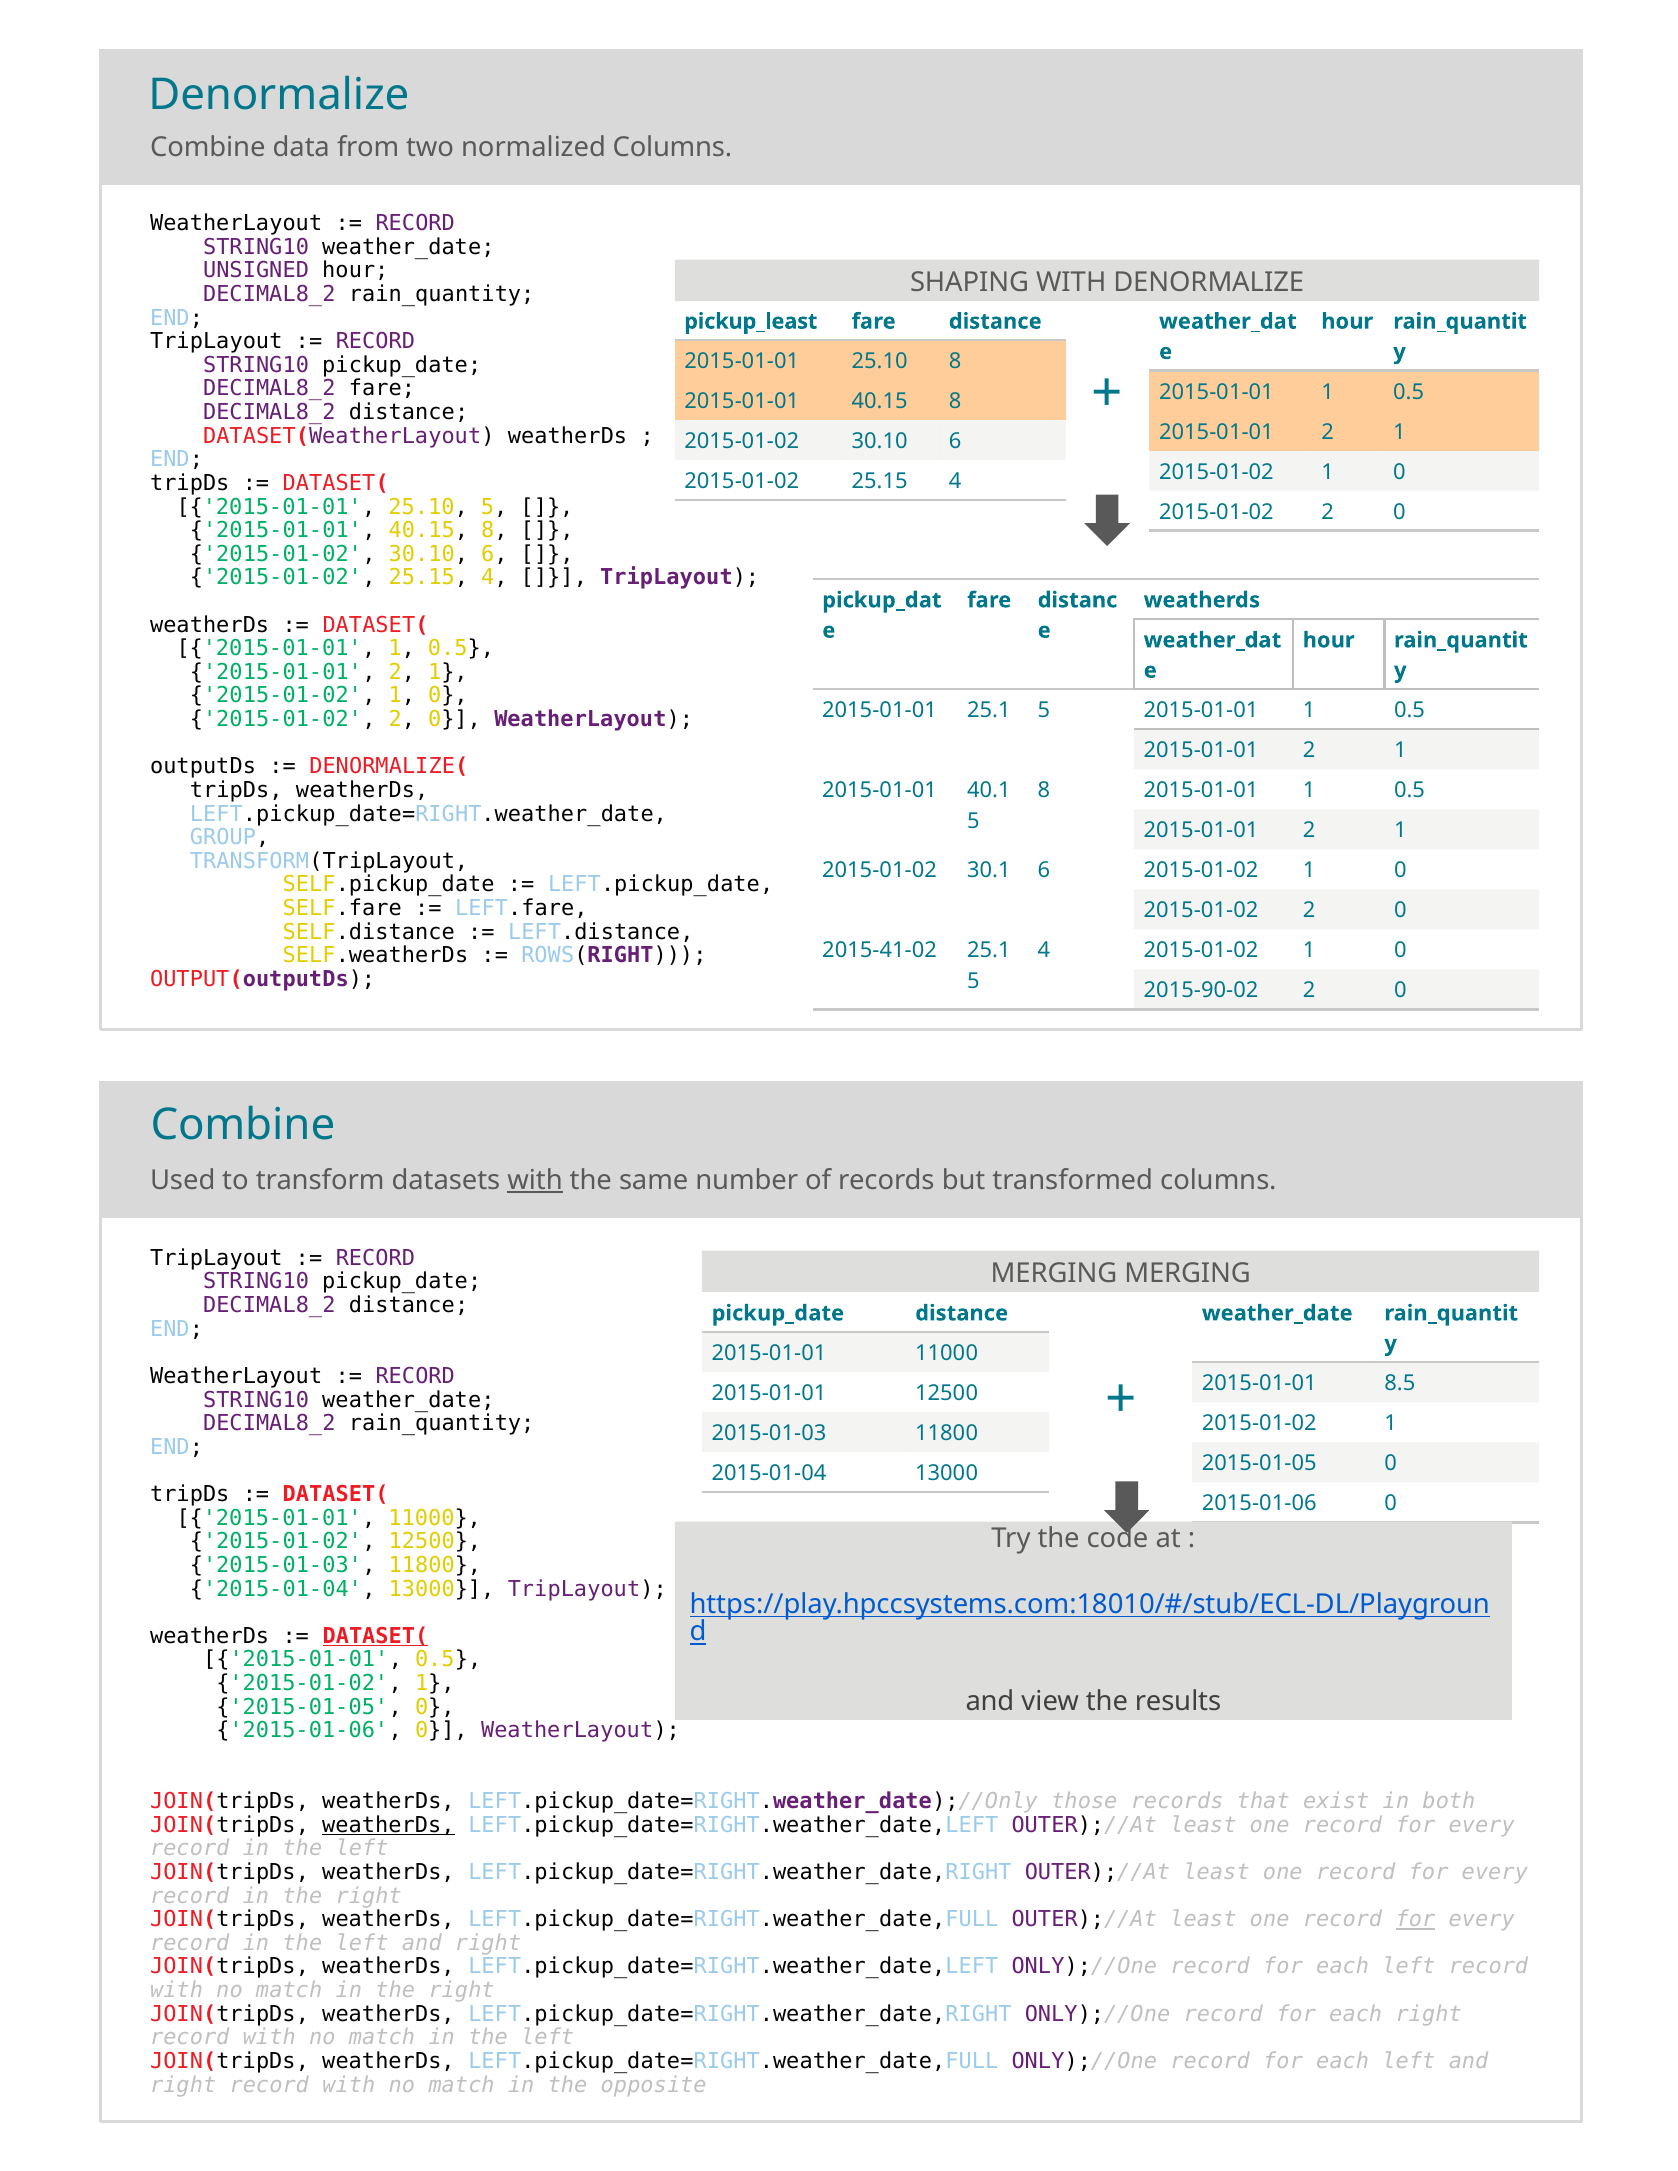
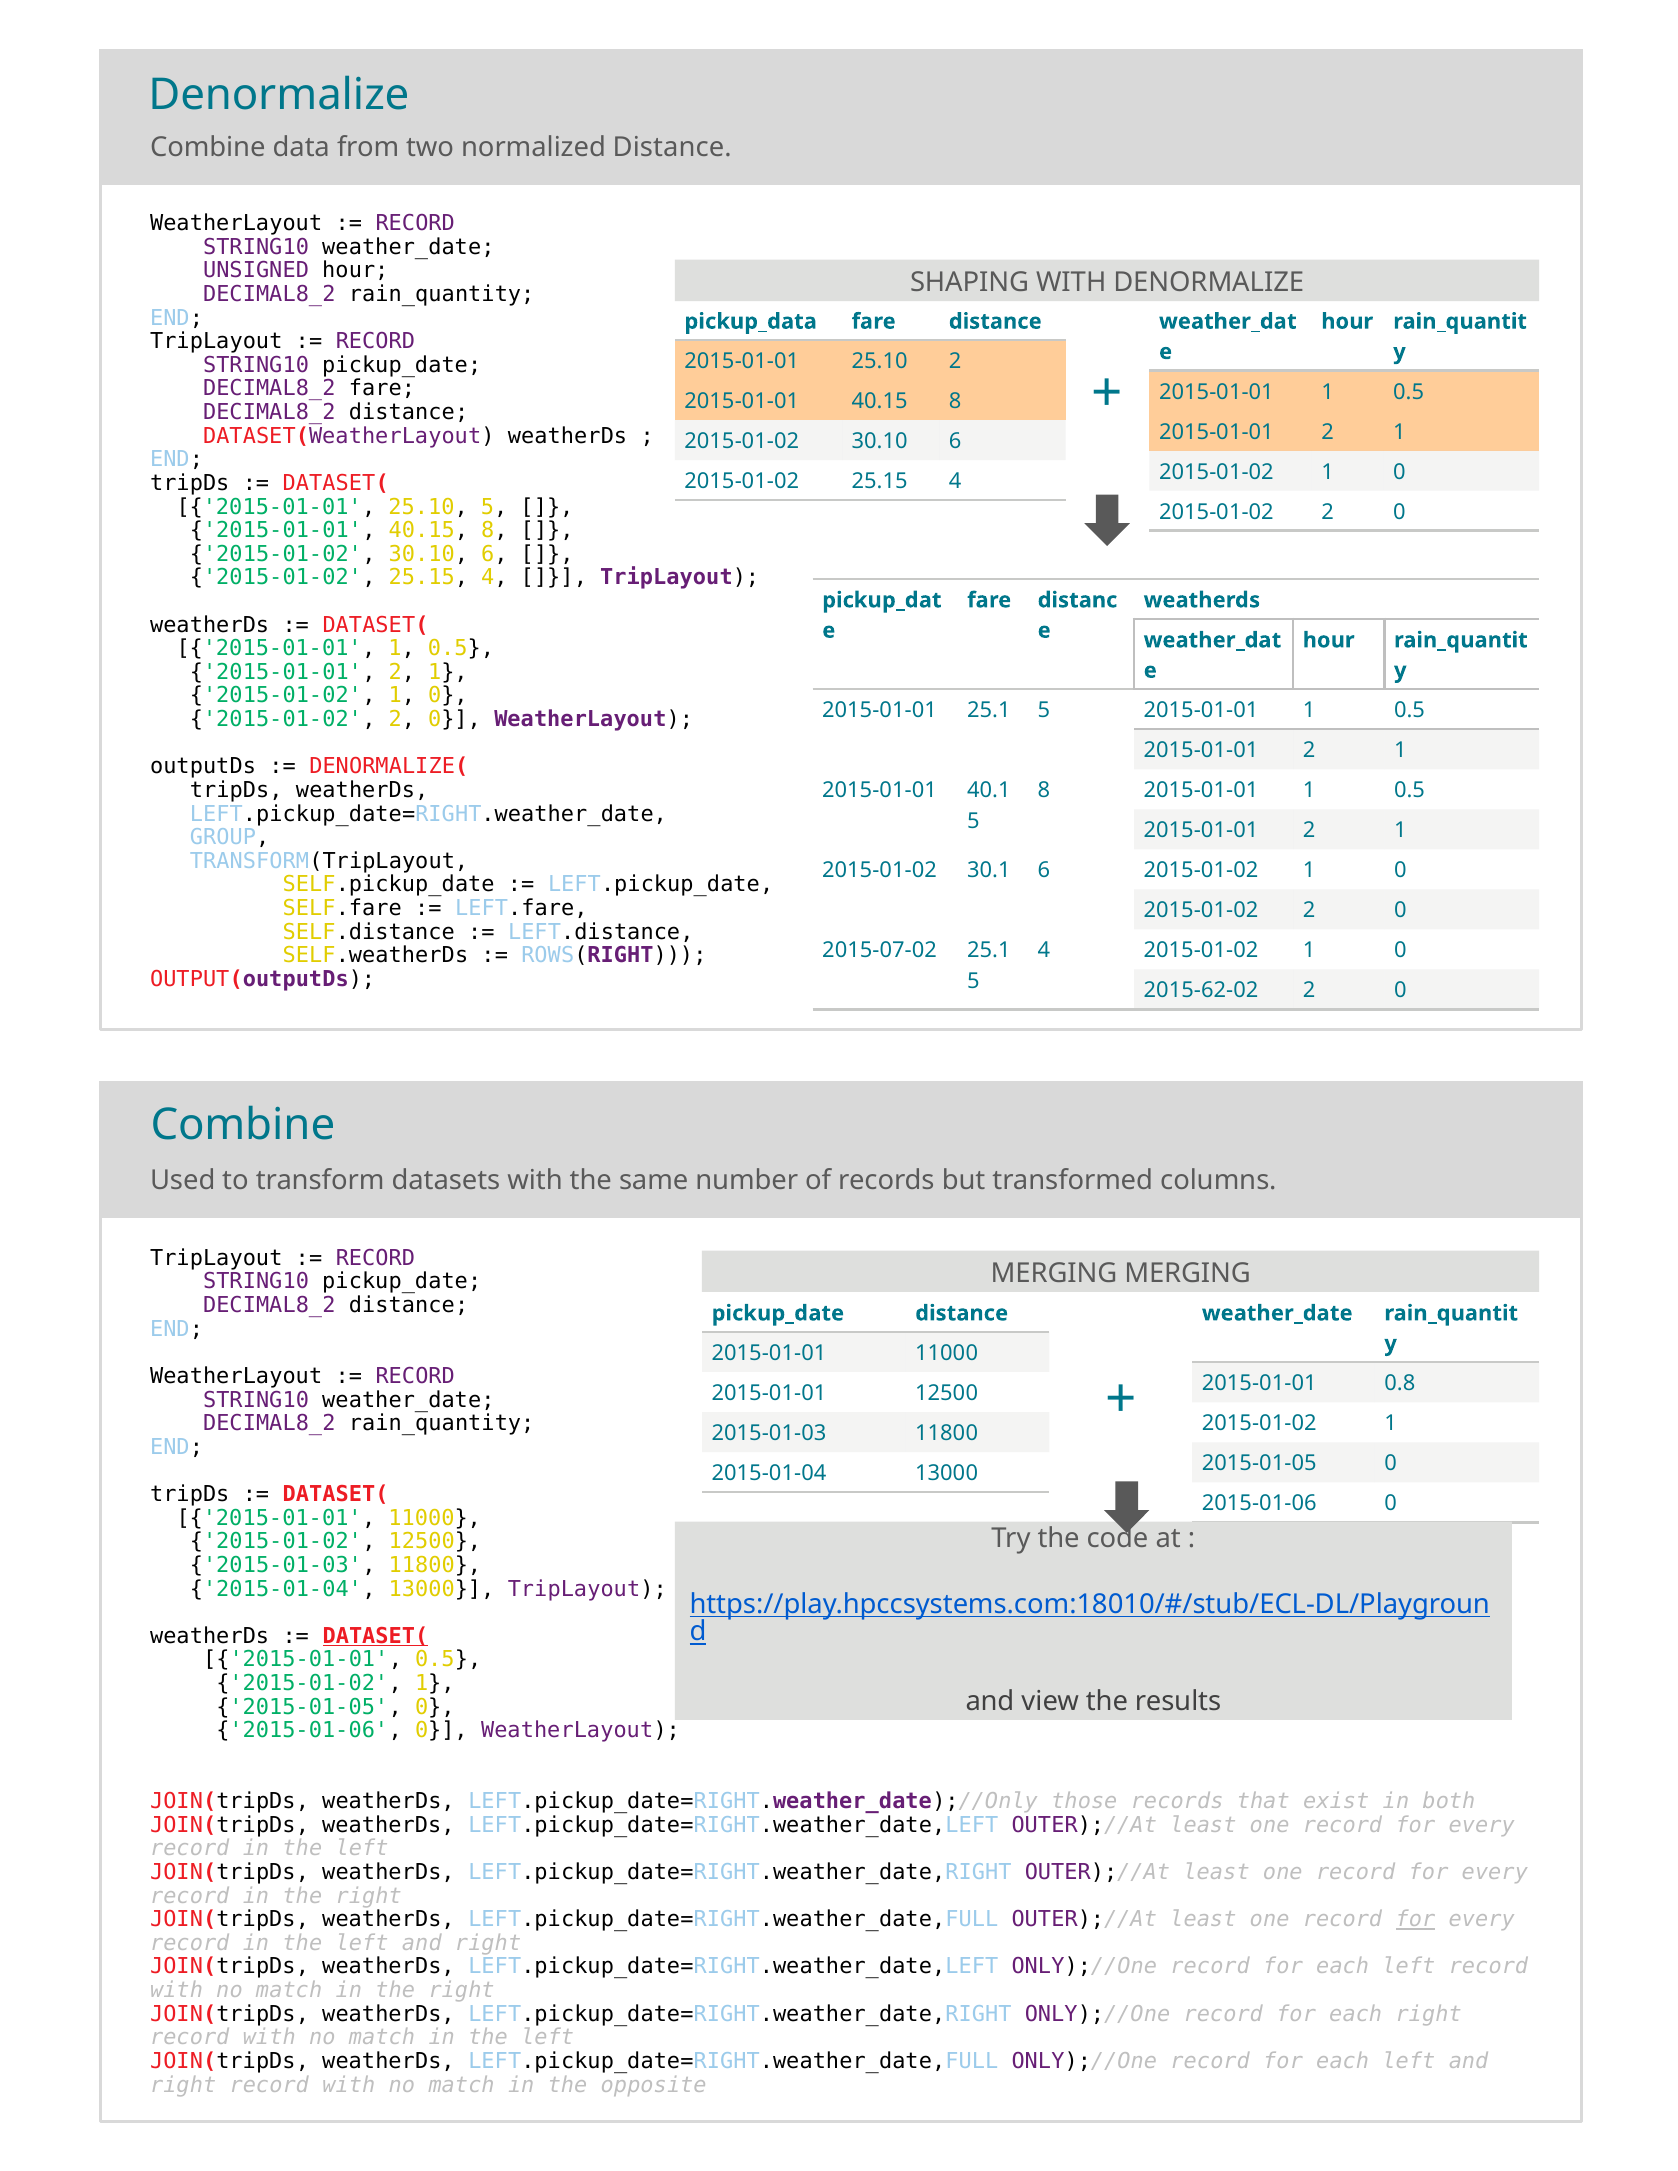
normalized Columns: Columns -> Distance
pickup_least: pickup_least -> pickup_data
25.10 8: 8 -> 2
2015-41-02: 2015-41-02 -> 2015-07-02
2015-90-02: 2015-90-02 -> 2015-62-02
with at (535, 1180) underline: present -> none
8.5: 8.5 -> 0.8
weatherDs at (388, 1825) underline: present -> none
